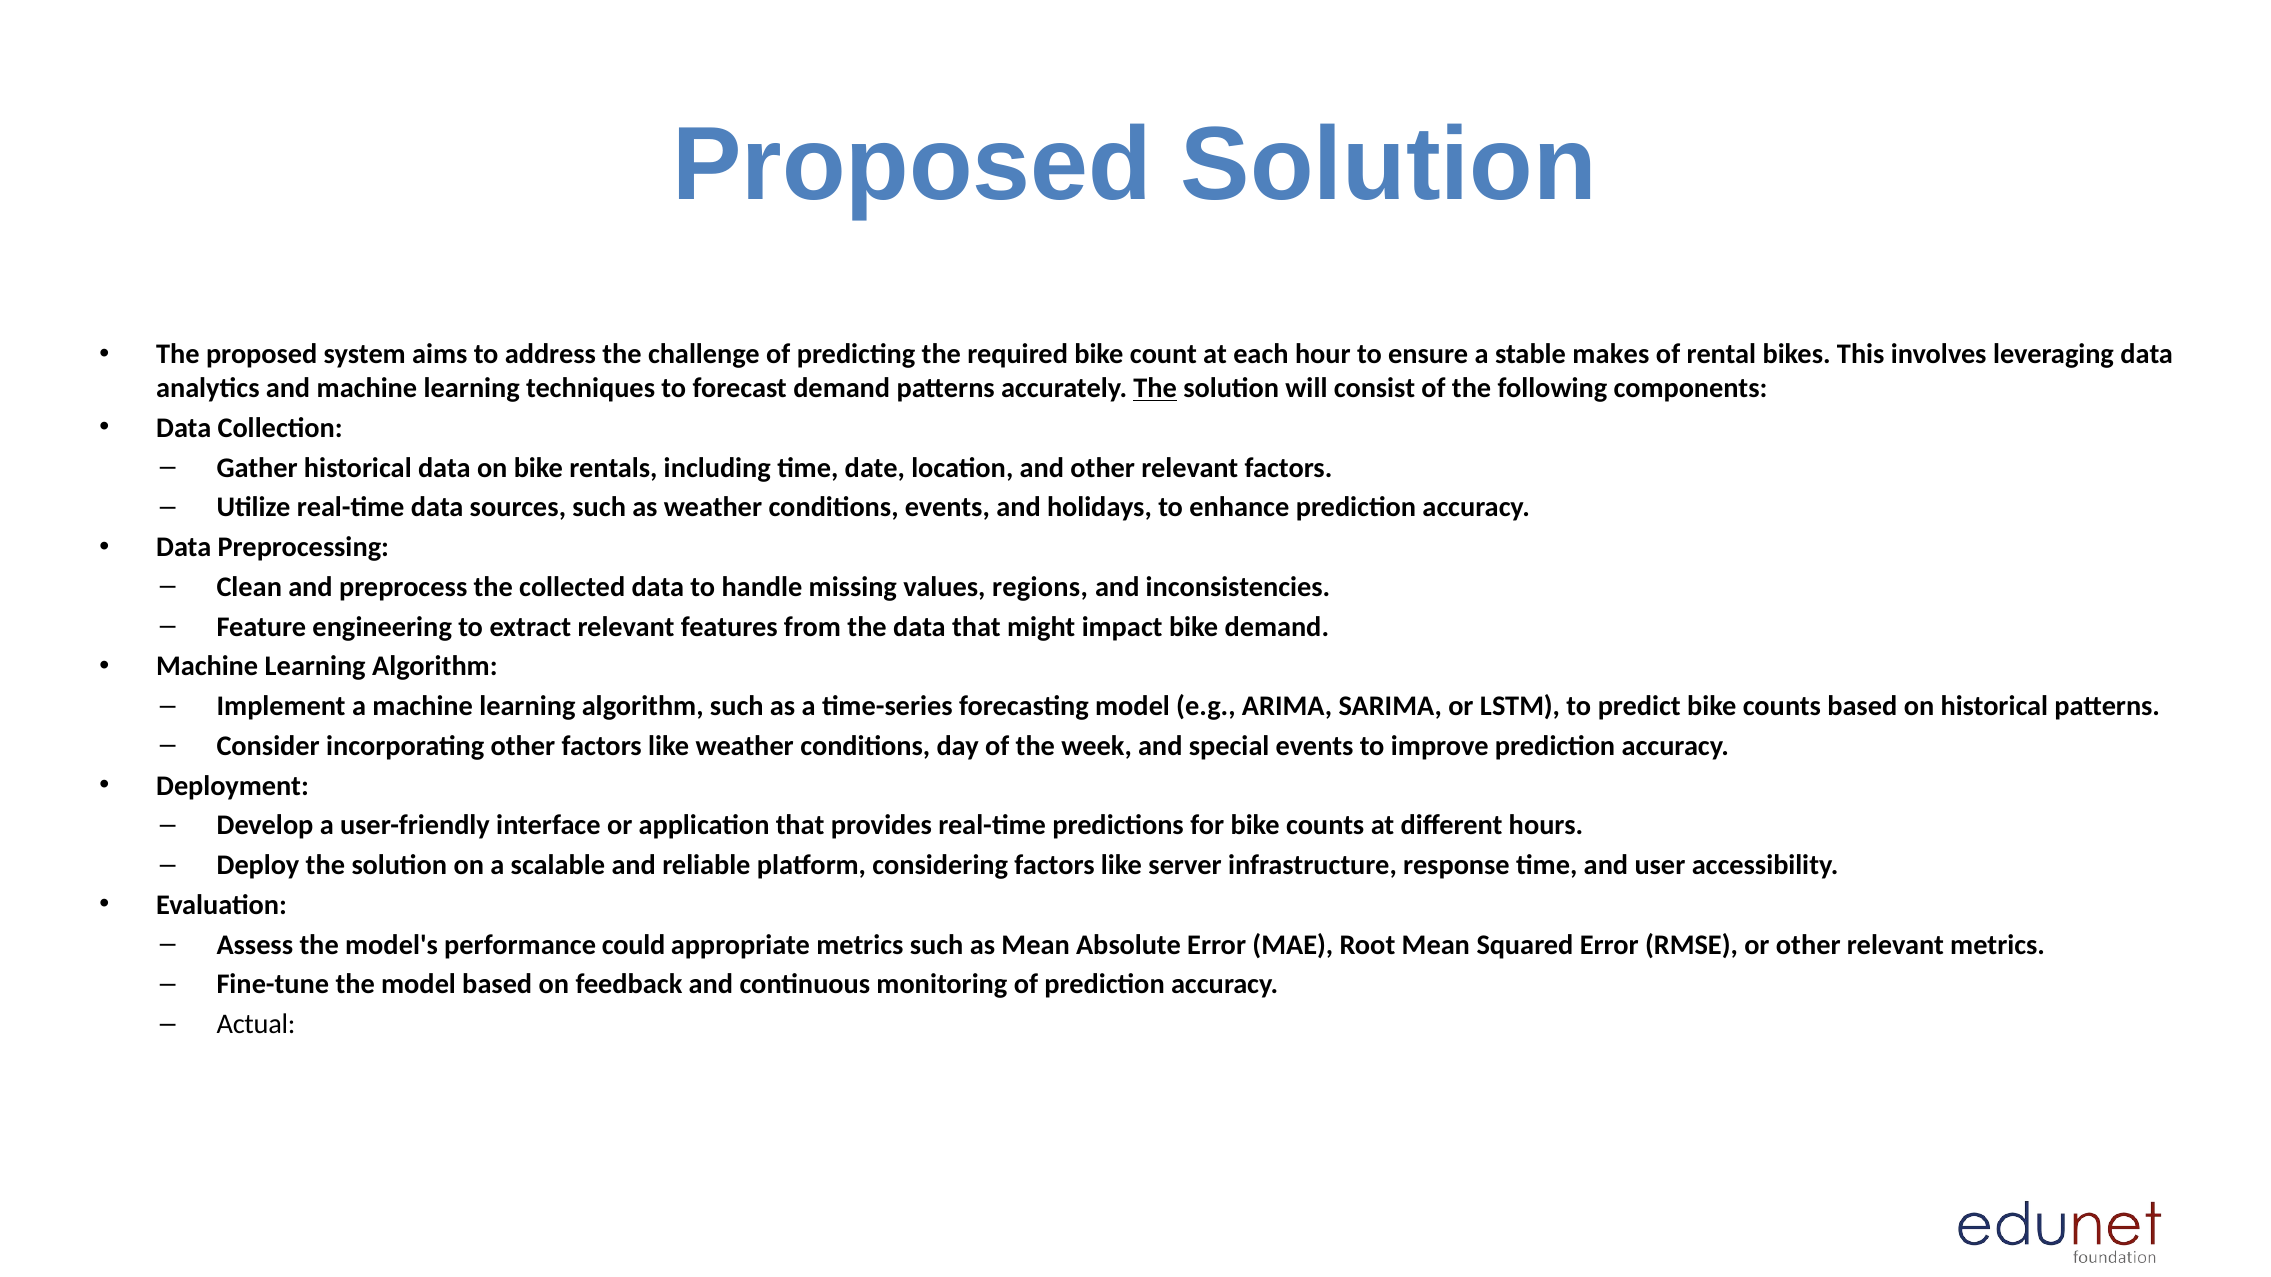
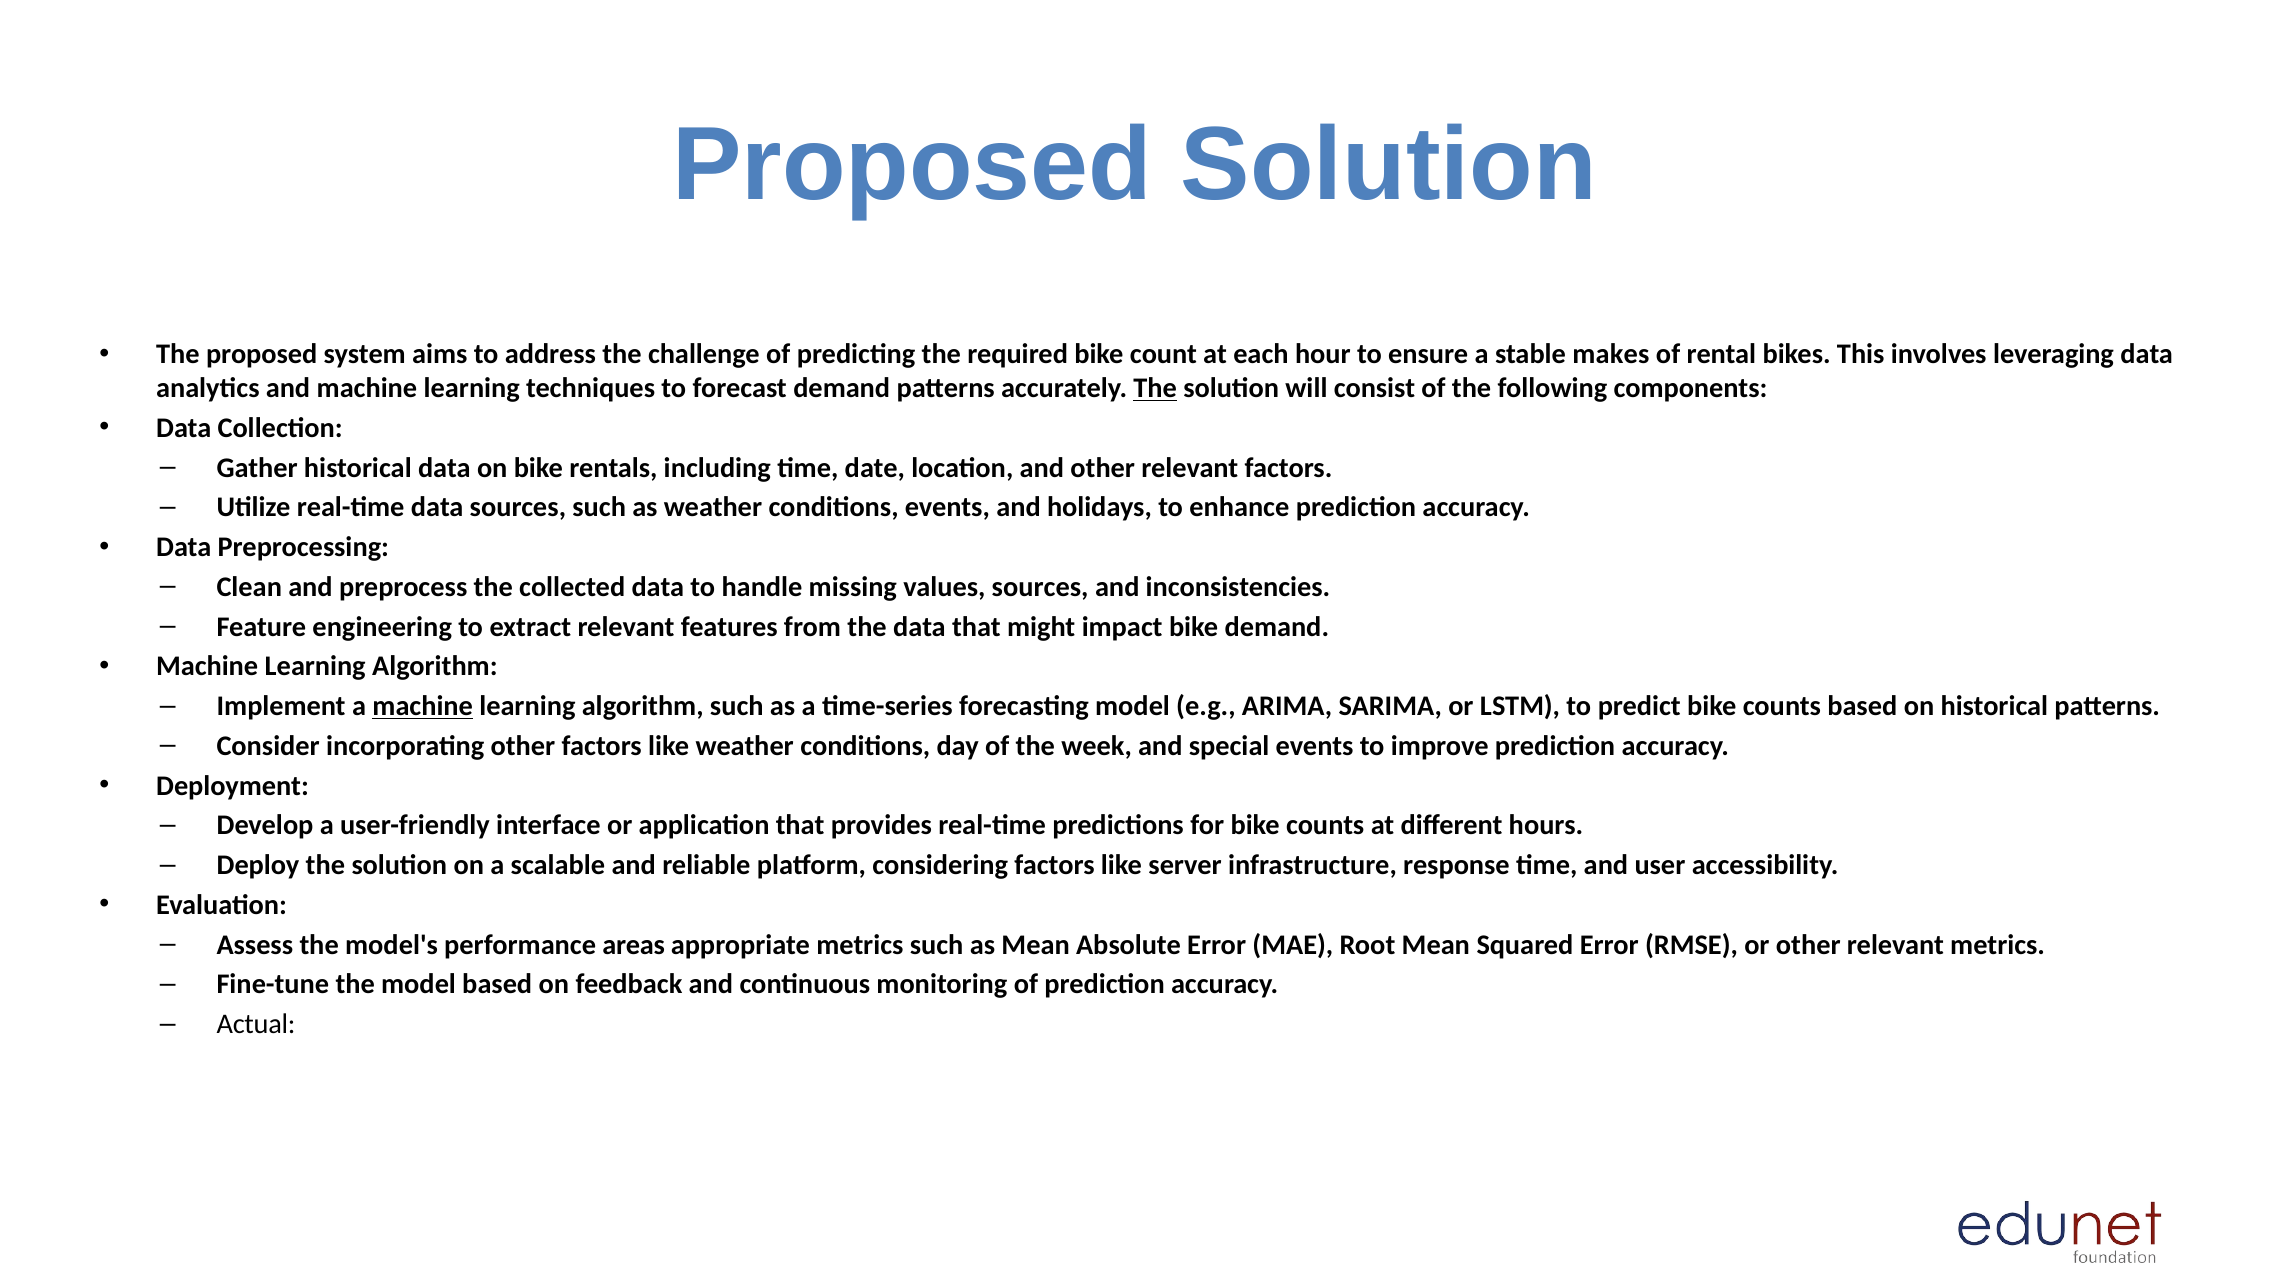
values regions: regions -> sources
machine at (423, 707) underline: none -> present
could: could -> areas
